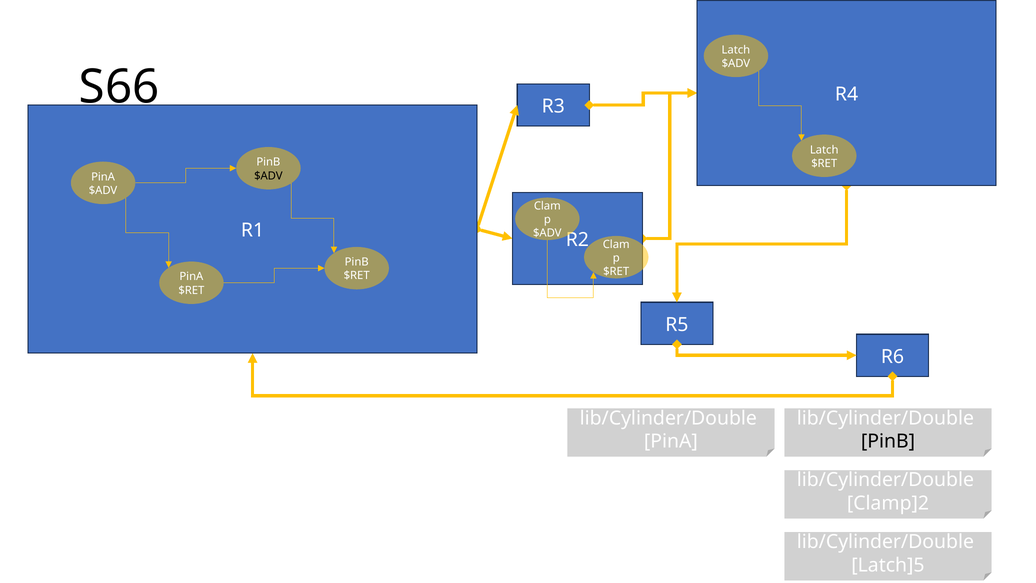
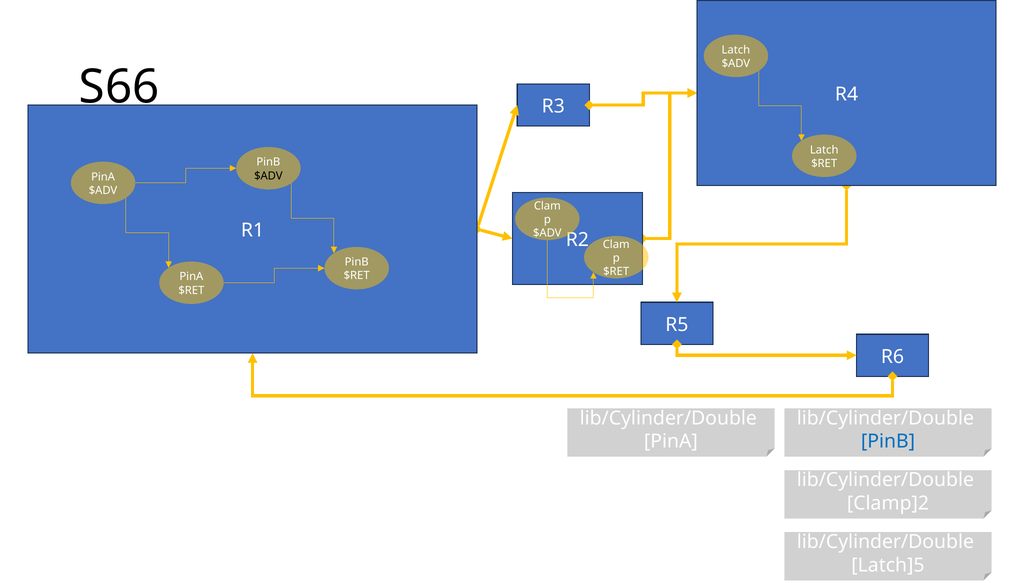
PinB at (888, 441) colour: black -> blue
